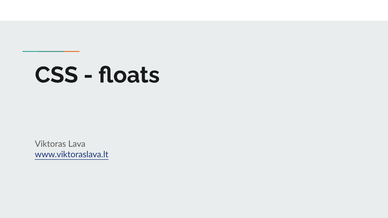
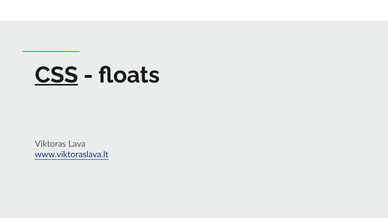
CSS underline: none -> present
